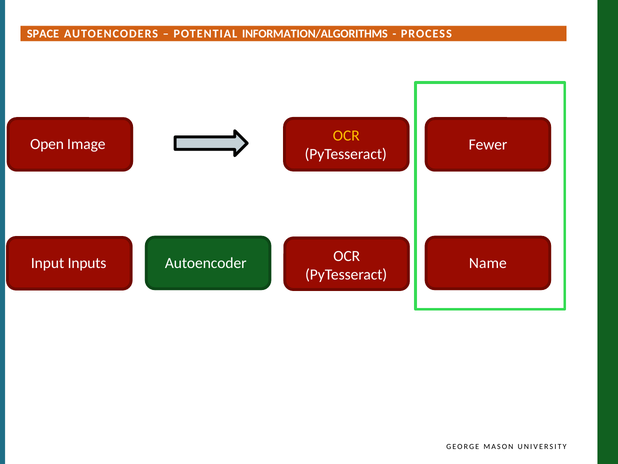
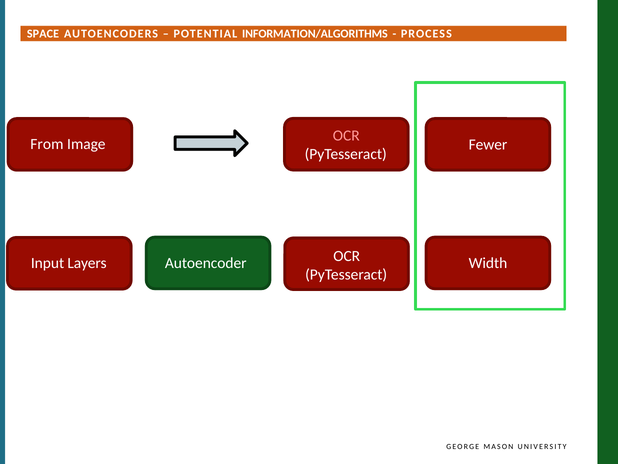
OCR at (346, 136) colour: yellow -> pink
Open: Open -> From
Inputs: Inputs -> Layers
Name: Name -> Width
